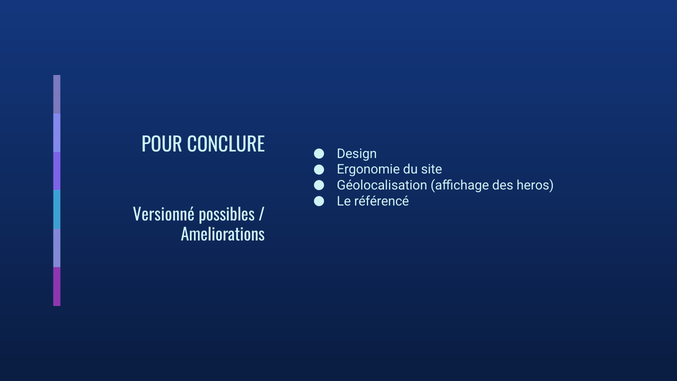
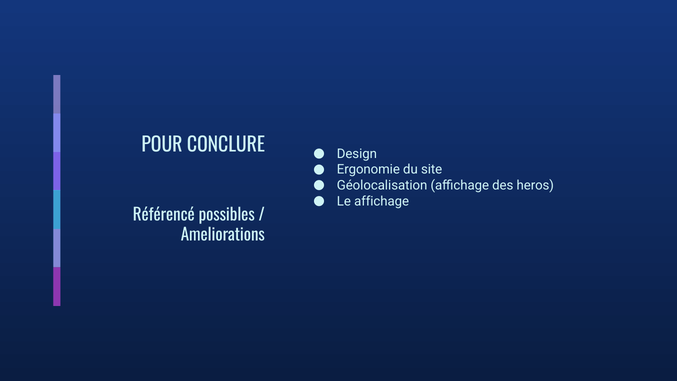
Le référencé: référencé -> affichage
Versionné: Versionné -> Référencé
